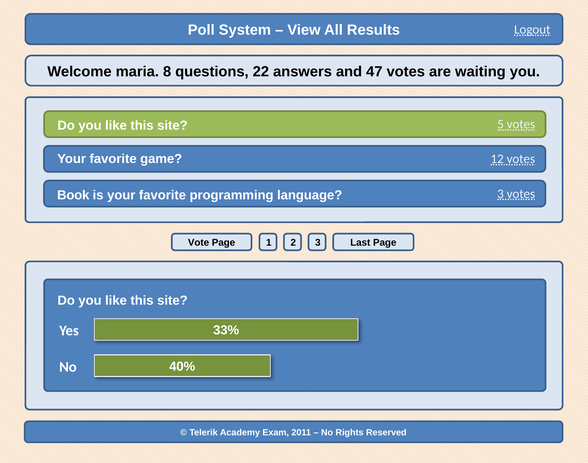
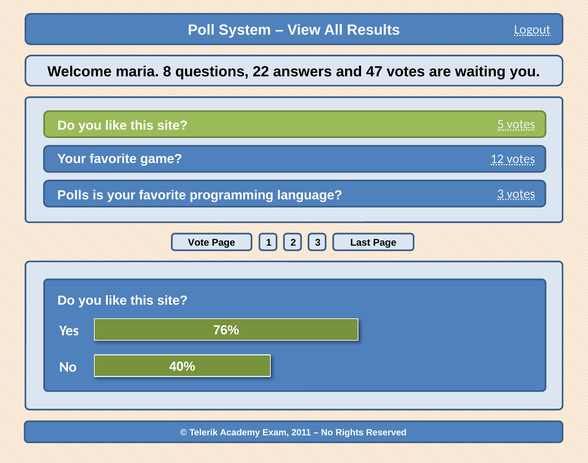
Book: Book -> Polls
33%: 33% -> 76%
